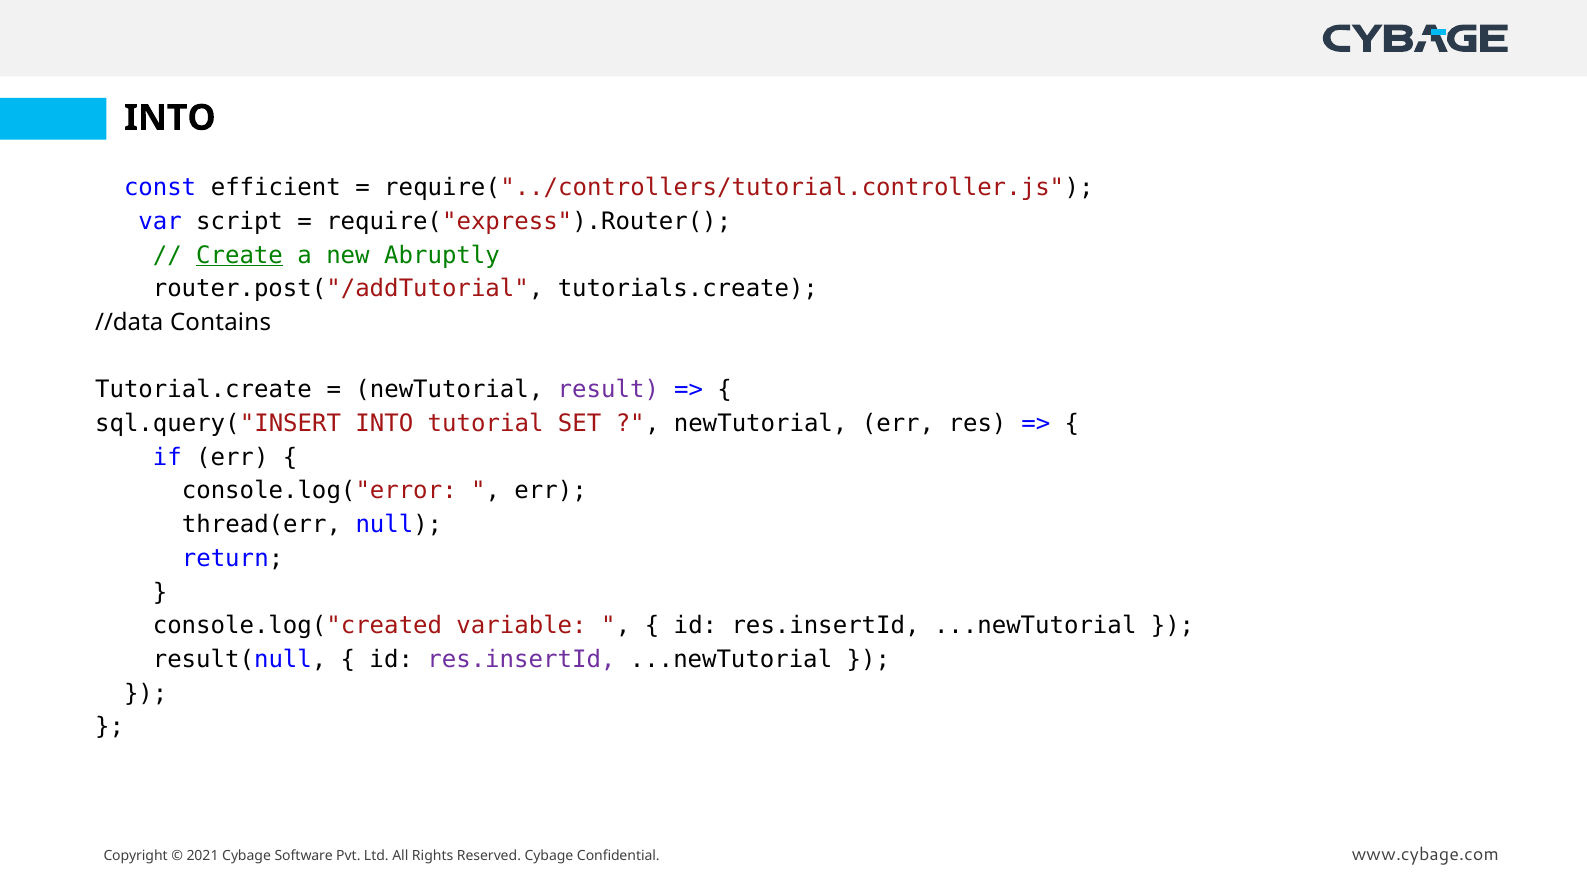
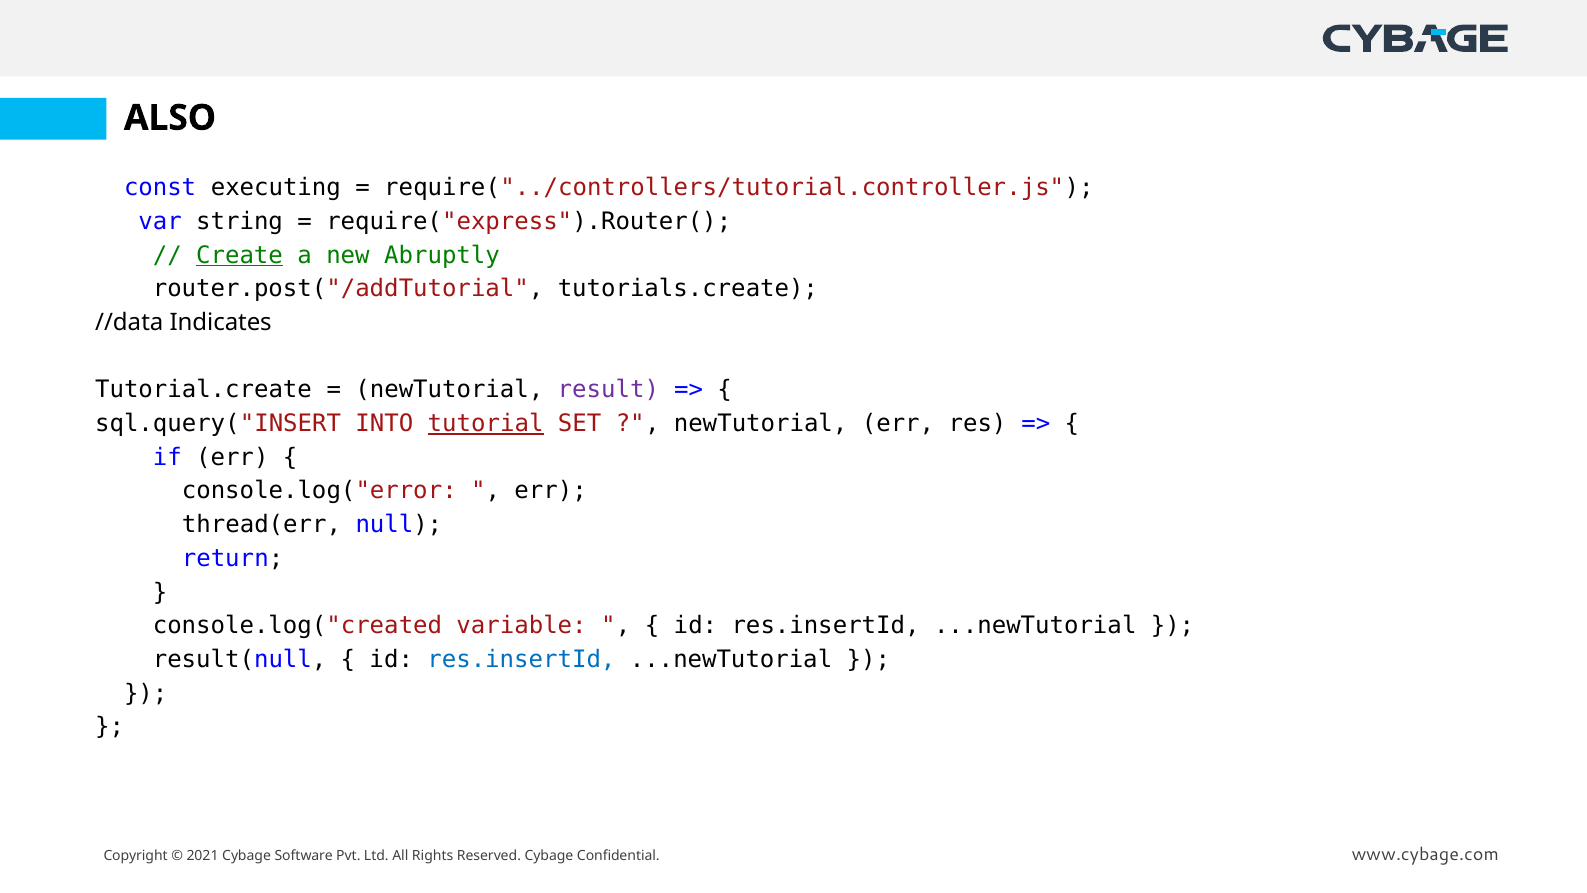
INTO at (170, 118): INTO -> ALSO
efficient: efficient -> executing
script: script -> string
Contains: Contains -> Indicates
tutorial underline: none -> present
res.insertId at (521, 659) colour: purple -> blue
